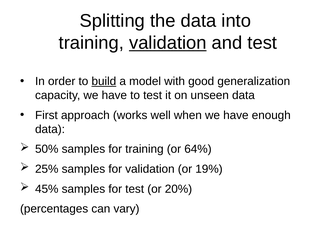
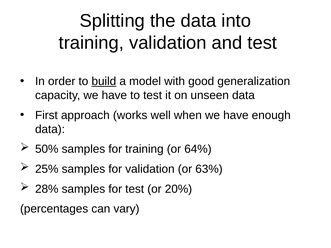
validation at (168, 43) underline: present -> none
19%: 19% -> 63%
45%: 45% -> 28%
